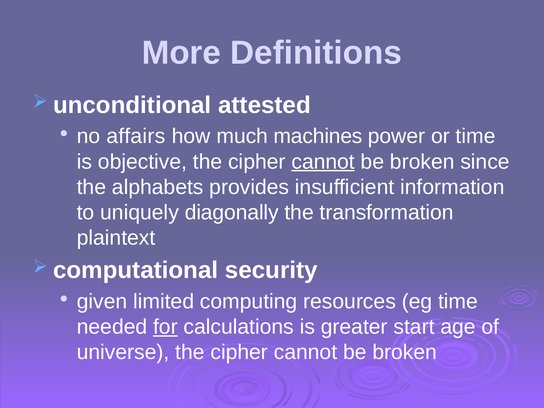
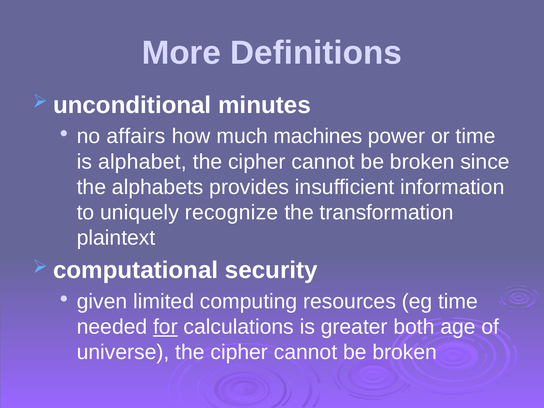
attested: attested -> minutes
objective: objective -> alphabet
cannot at (323, 162) underline: present -> none
diagonally: diagonally -> recognize
start: start -> both
